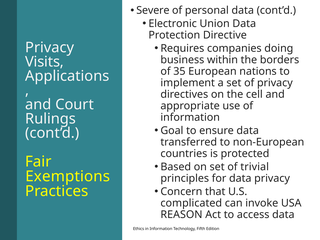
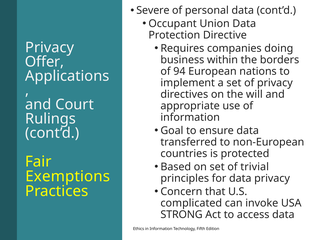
Electronic: Electronic -> Occupant
Visits: Visits -> Offer
35: 35 -> 94
cell: cell -> will
REASON: REASON -> STRONG
